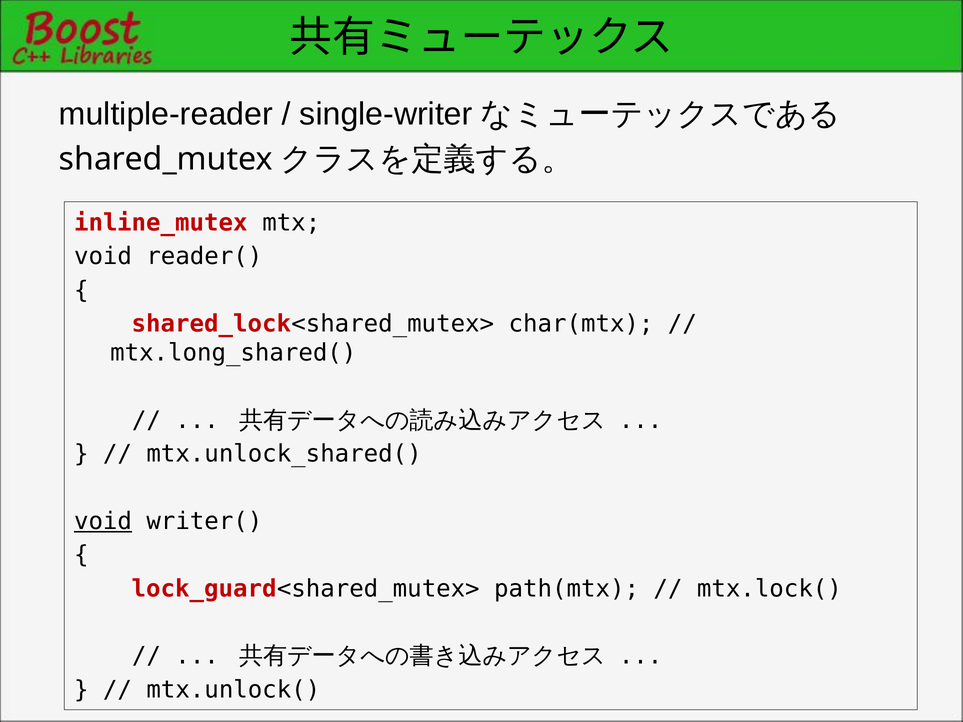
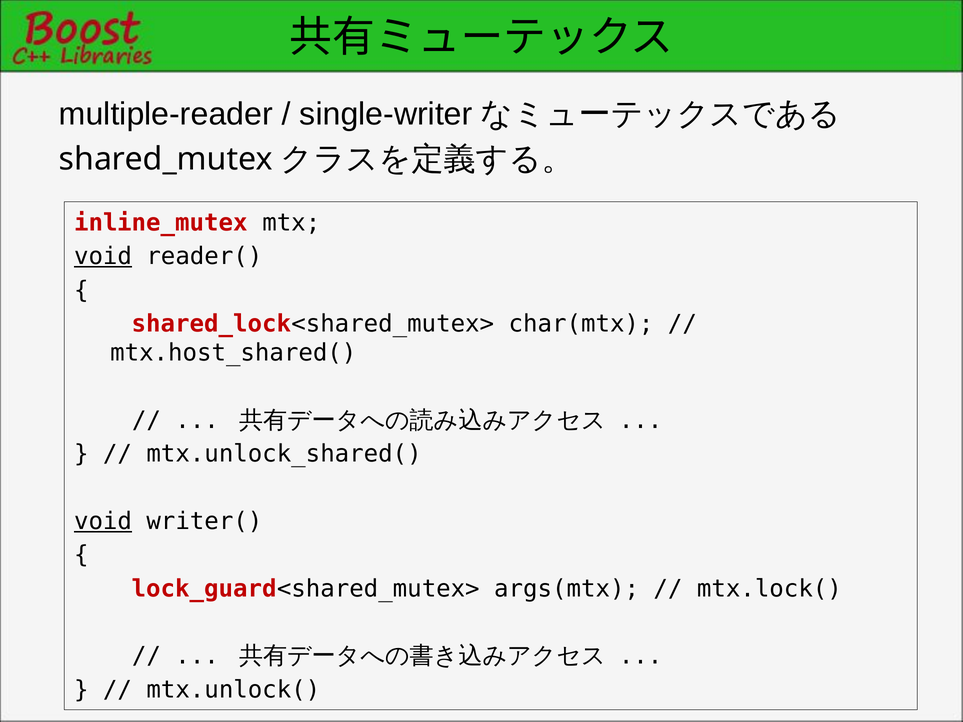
void at (103, 257) underline: none -> present
mtx.long_shared(: mtx.long_shared( -> mtx.host_shared(
path(mtx: path(mtx -> args(mtx
